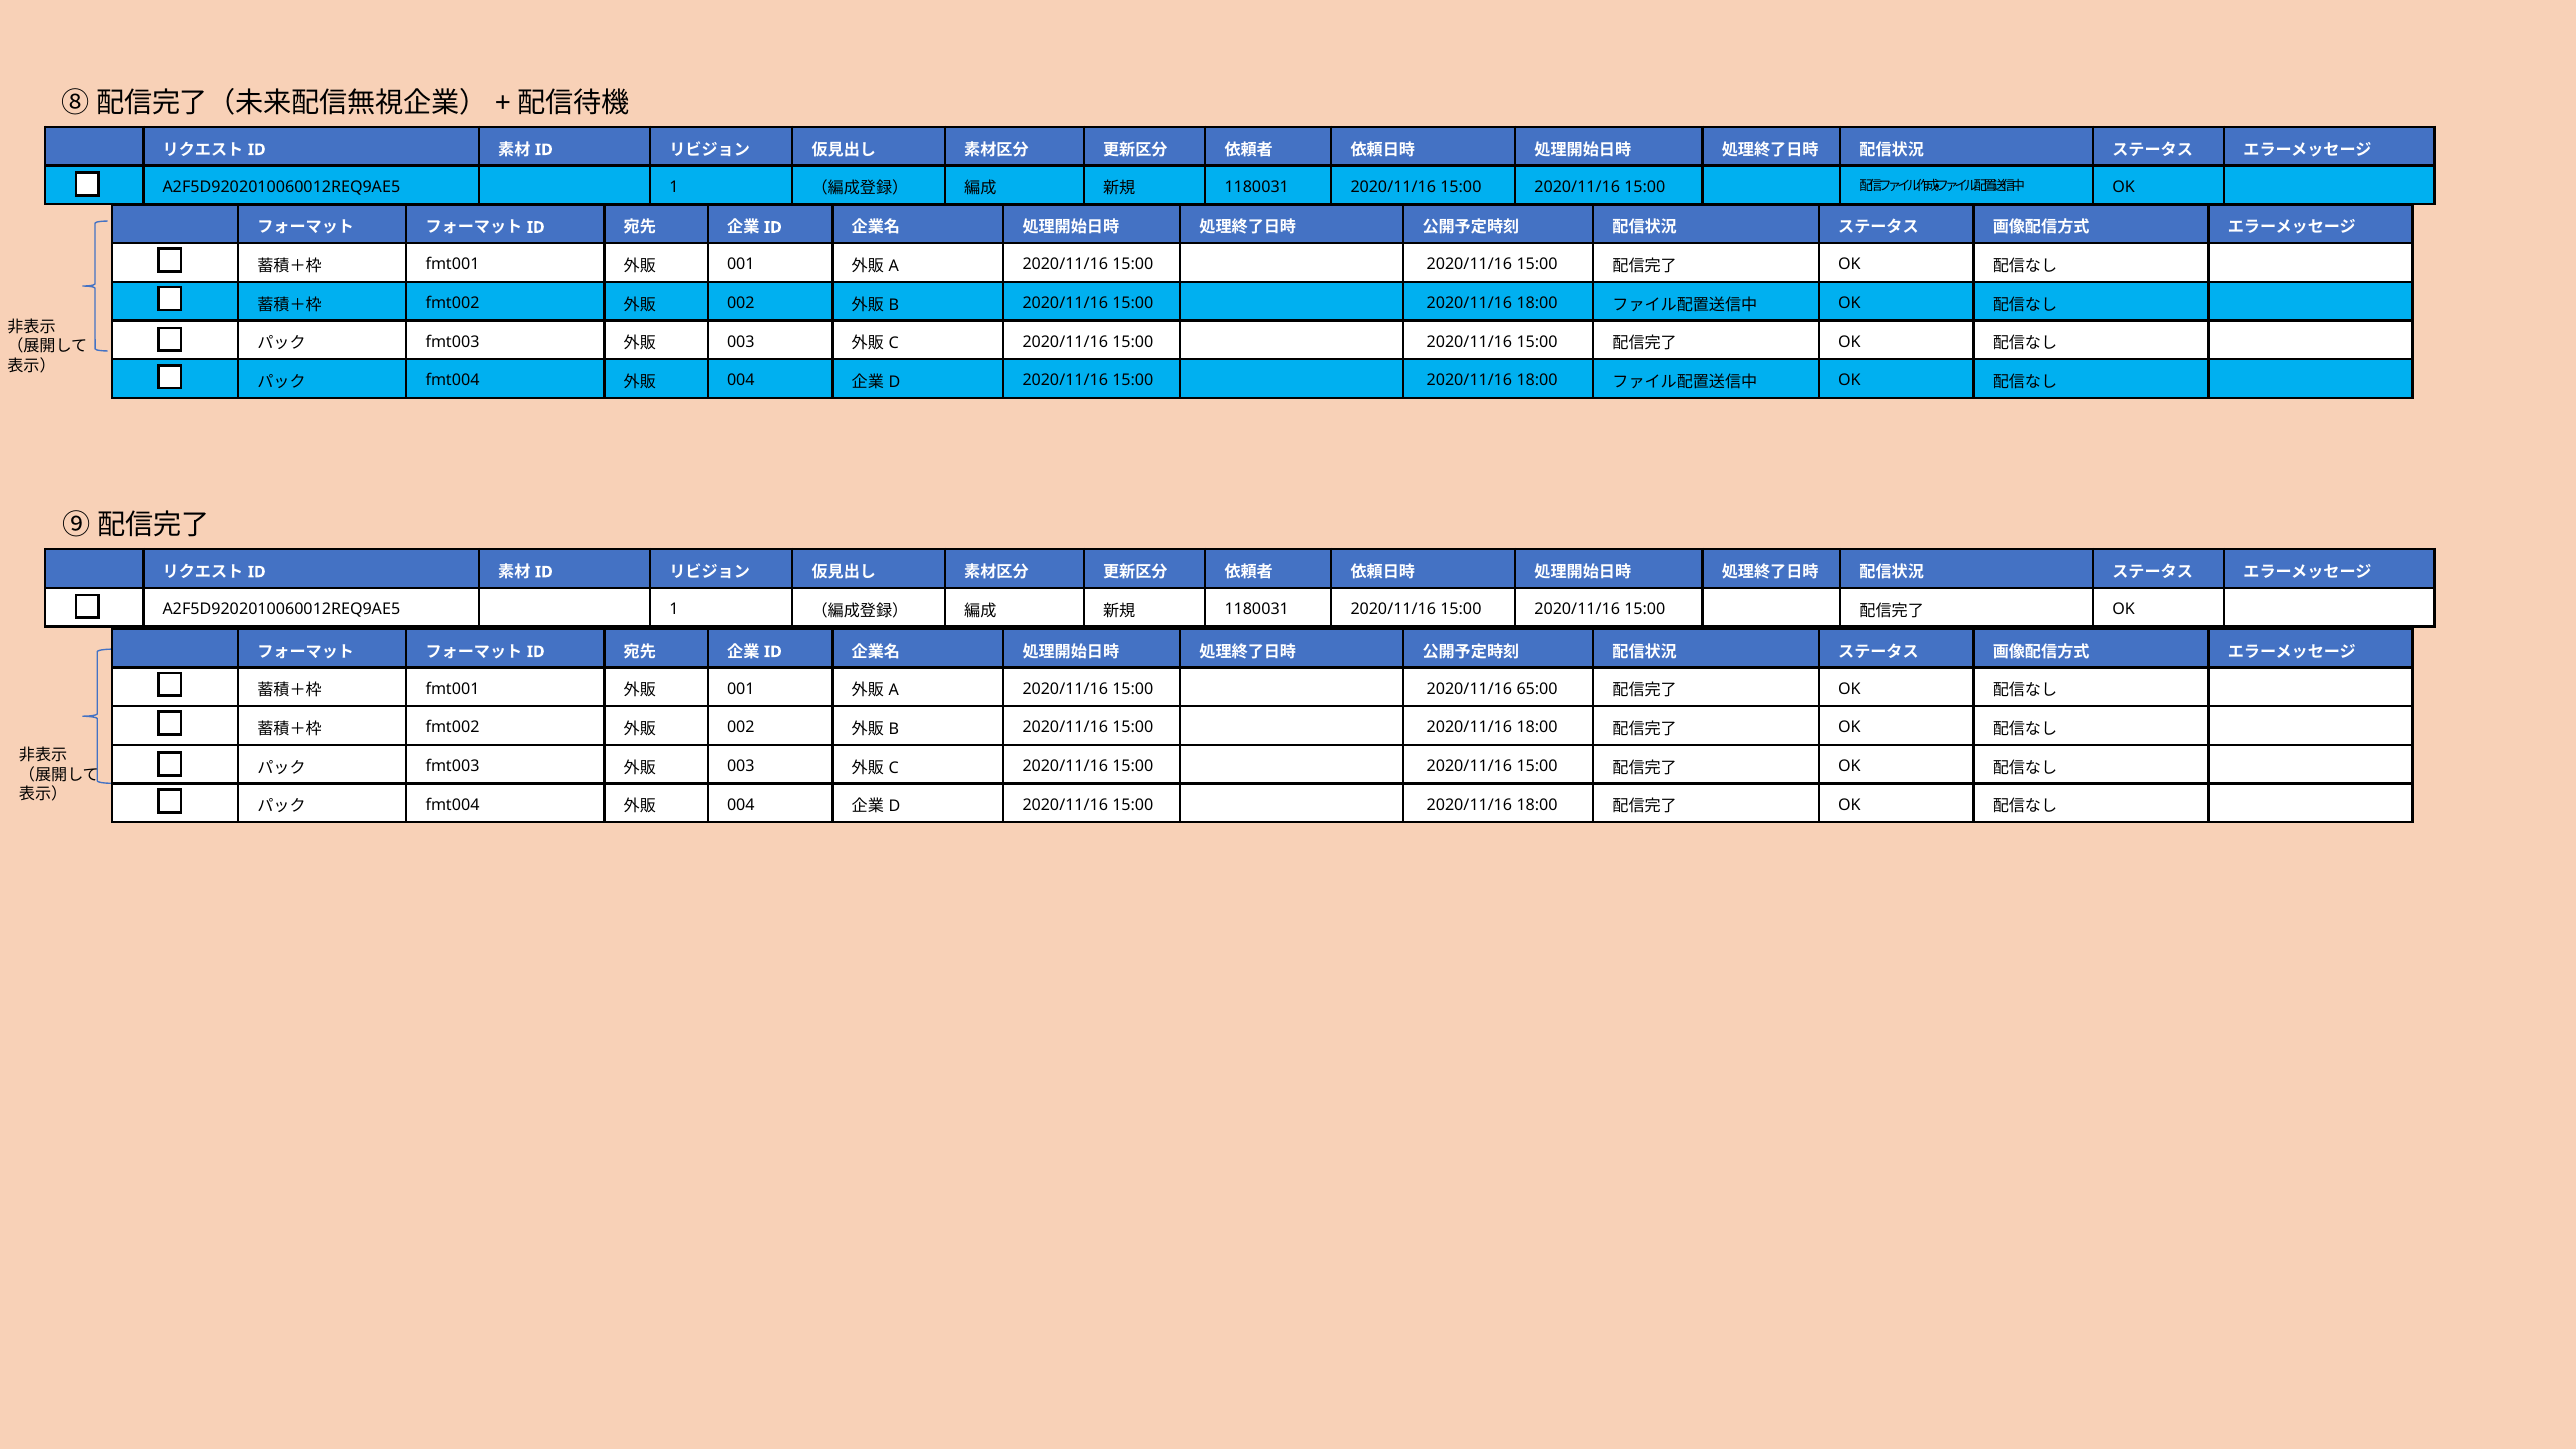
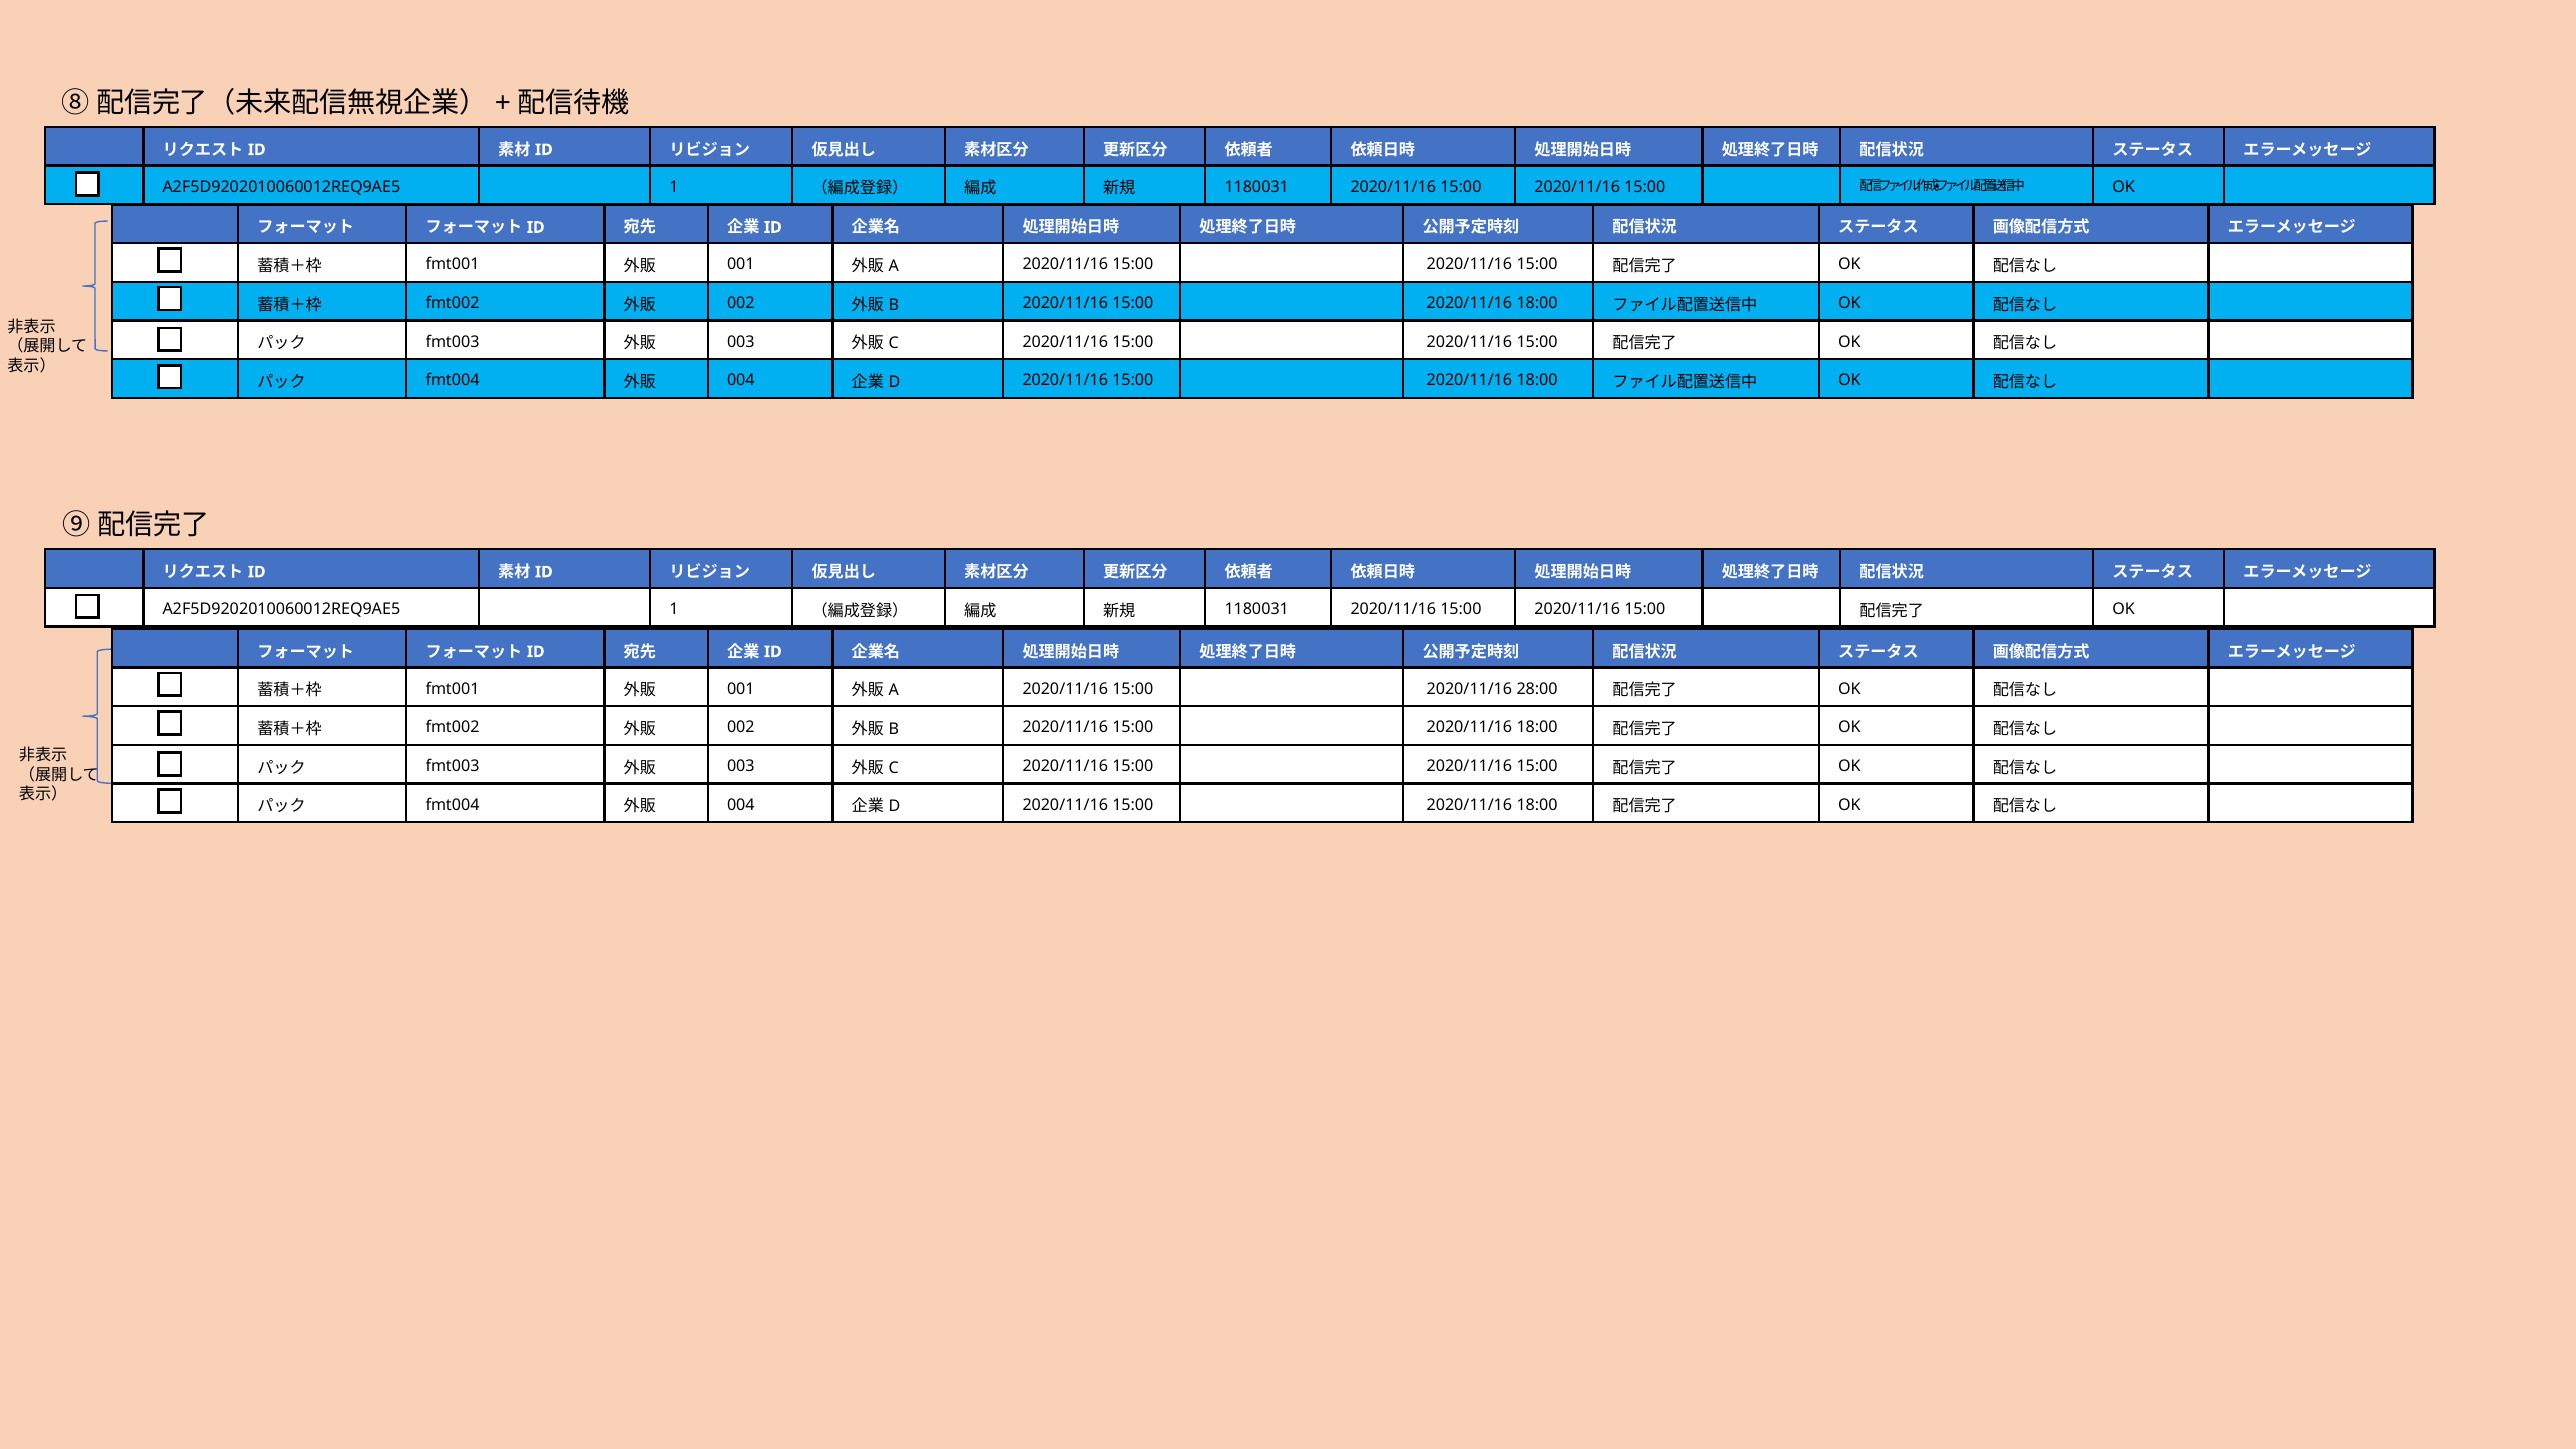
65:00: 65:00 -> 28:00
